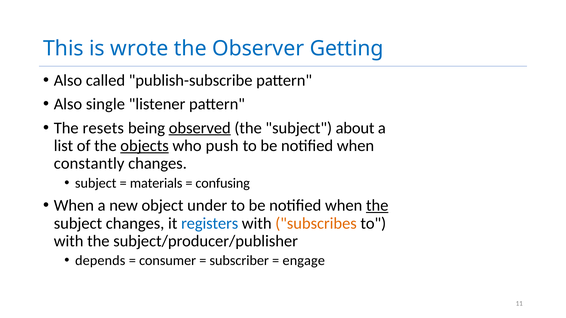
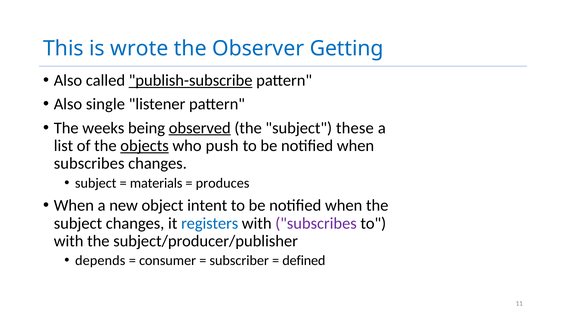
publish-subscribe underline: none -> present
resets: resets -> weeks
about: about -> these
constantly at (89, 164): constantly -> subscribes
confusing: confusing -> produces
under: under -> intent
the at (377, 206) underline: present -> none
subscribes at (316, 223) colour: orange -> purple
engage: engage -> defined
